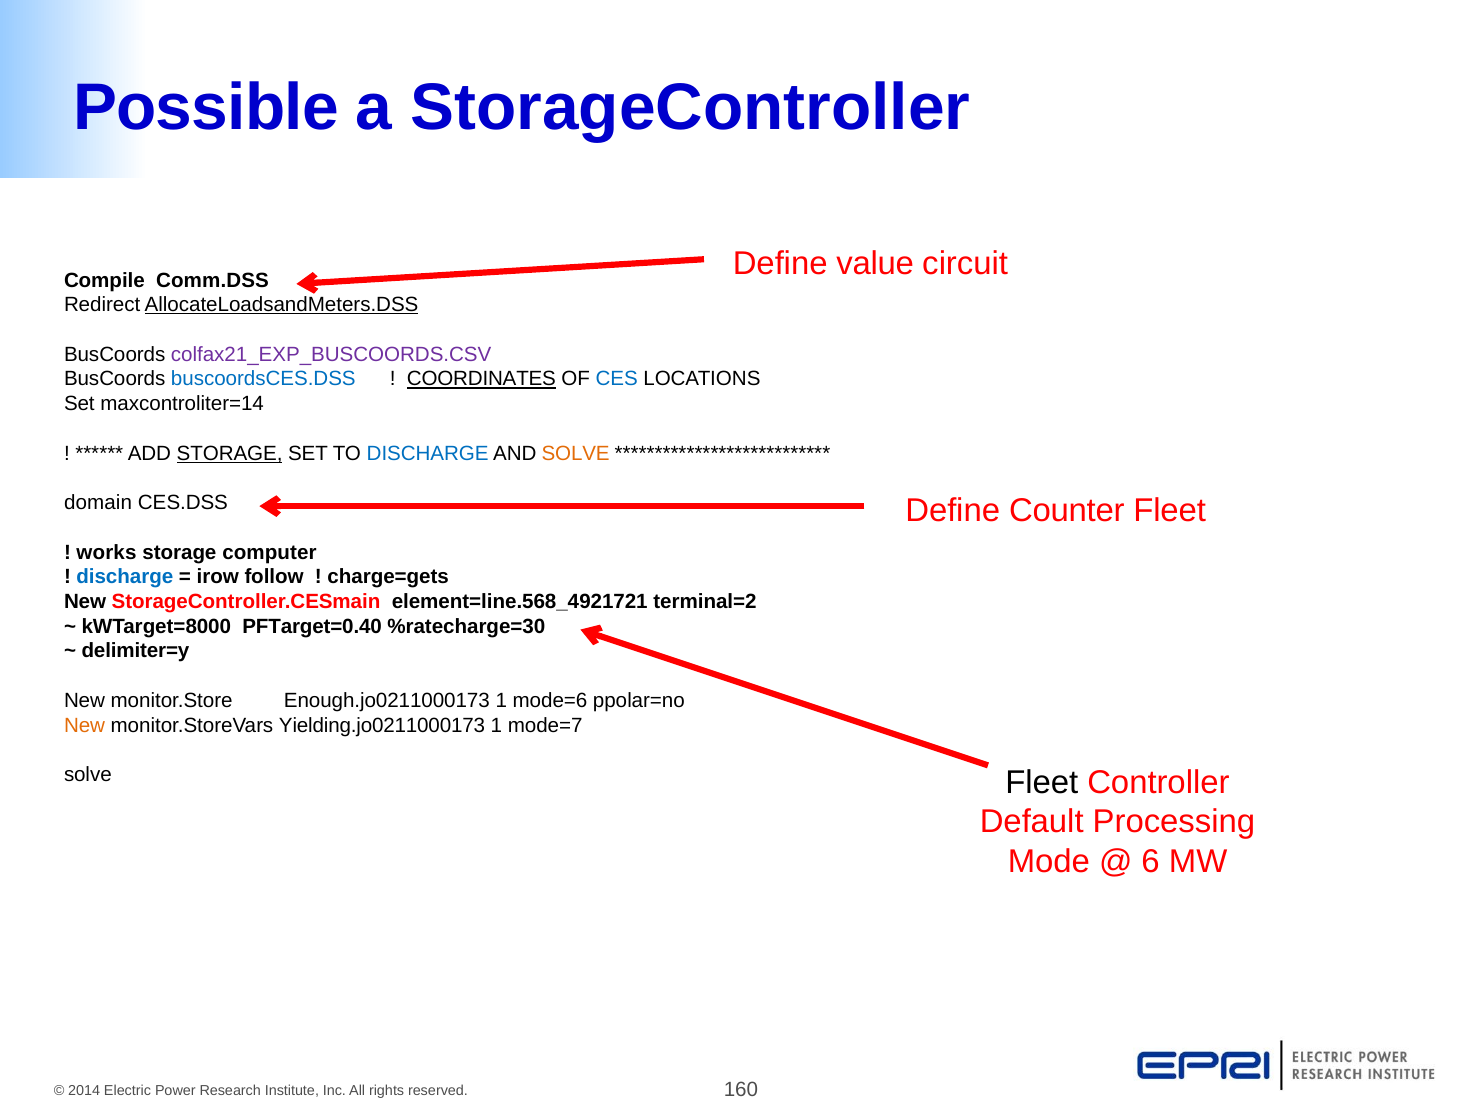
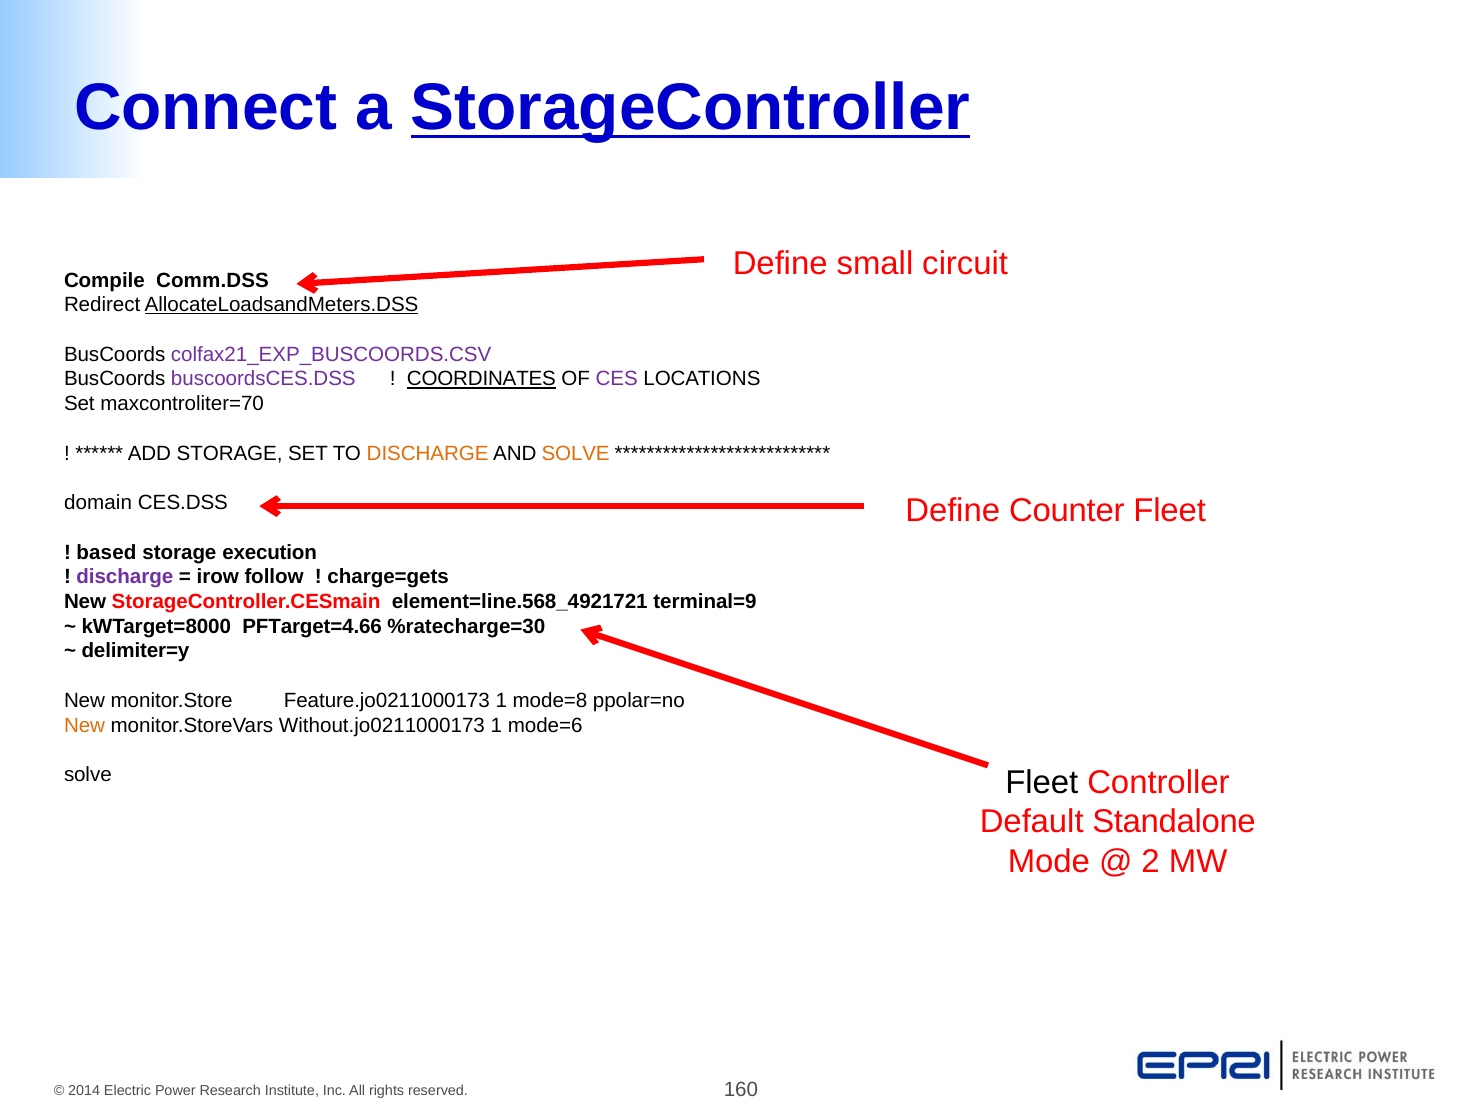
Possible: Possible -> Connect
StorageController underline: none -> present
value: value -> small
buscoordsCES.DSS colour: blue -> purple
CES colour: blue -> purple
maxcontroliter=14: maxcontroliter=14 -> maxcontroliter=70
STORAGE at (230, 454) underline: present -> none
DISCHARGE at (428, 454) colour: blue -> orange
works: works -> based
computer: computer -> execution
discharge at (125, 577) colour: blue -> purple
terminal=2: terminal=2 -> terminal=9
PFTarget=0.40: PFTarget=0.40 -> PFTarget=4.66
Enough.jo0211000173: Enough.jo0211000173 -> Feature.jo0211000173
mode=6: mode=6 -> mode=8
Yielding.jo0211000173: Yielding.jo0211000173 -> Without.jo0211000173
mode=7: mode=7 -> mode=6
Processing: Processing -> Standalone
6: 6 -> 2
